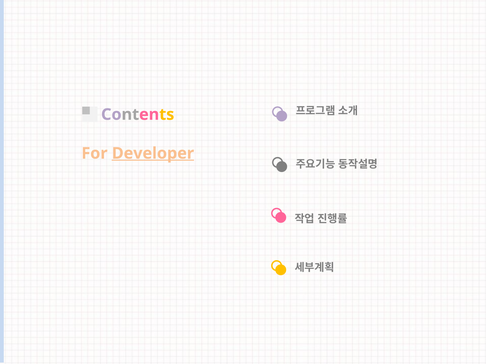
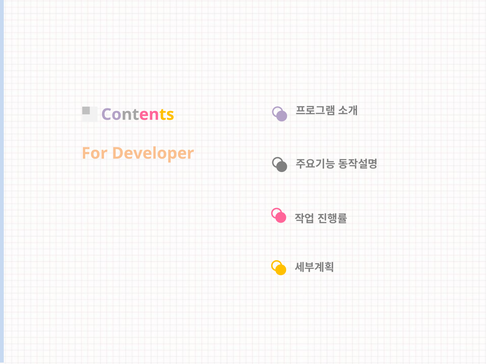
Developer underline: present -> none
